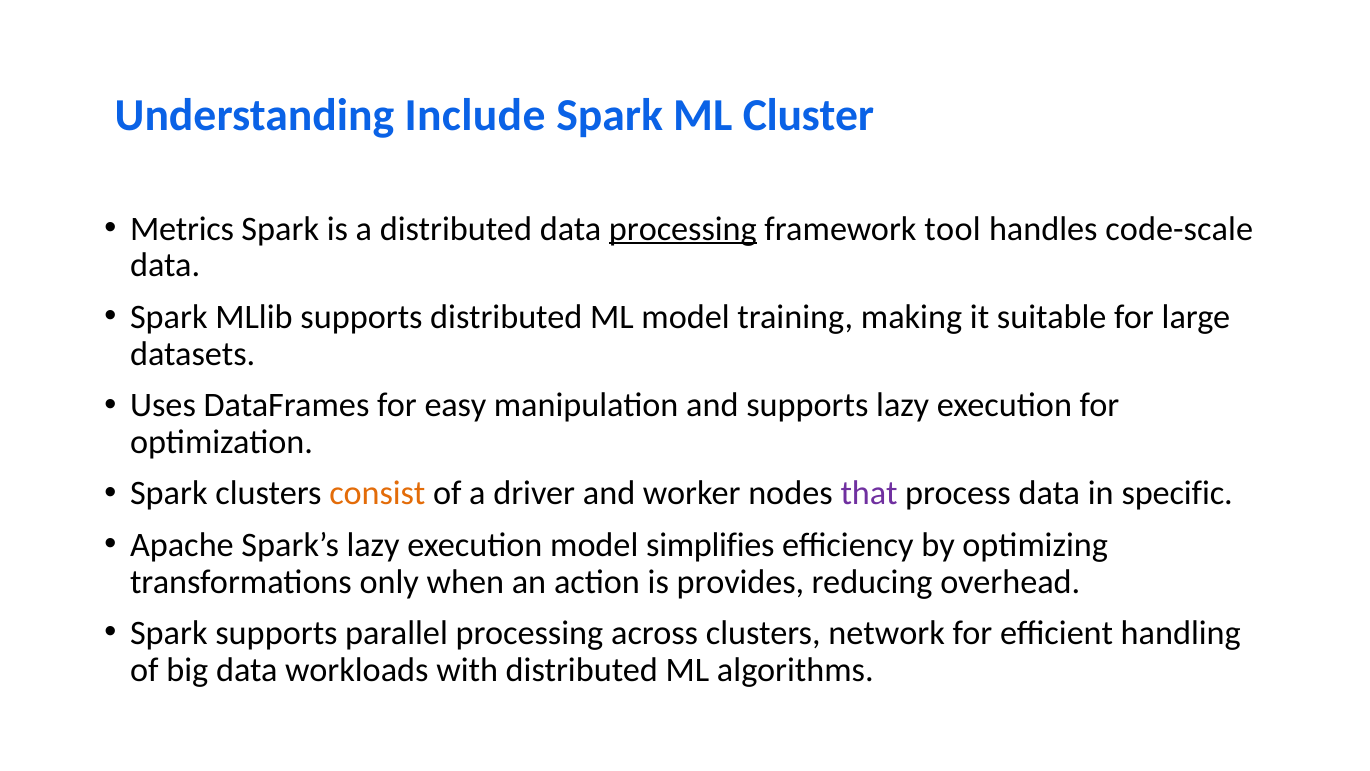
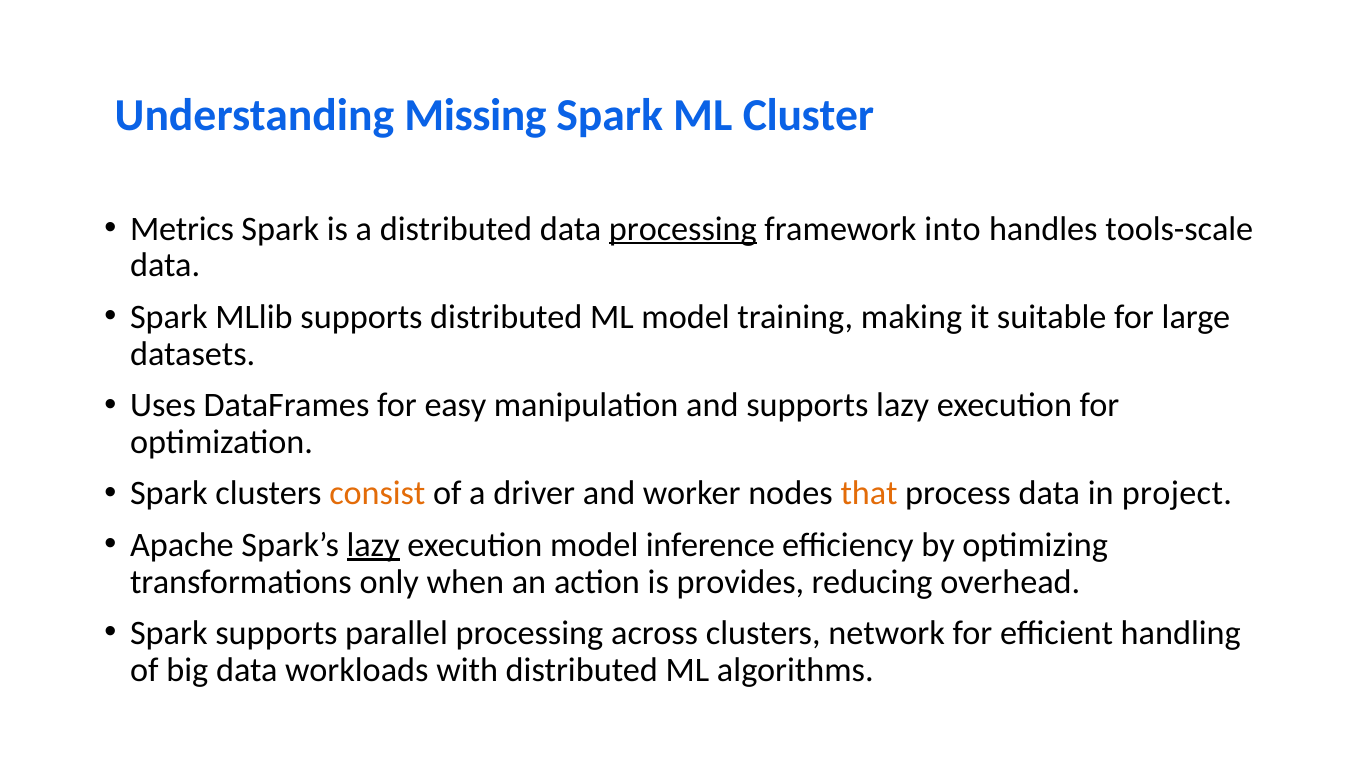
Include: Include -> Missing
tool: tool -> into
code-scale: code-scale -> tools-scale
that colour: purple -> orange
specific: specific -> project
lazy at (373, 545) underline: none -> present
simplifies: simplifies -> inference
